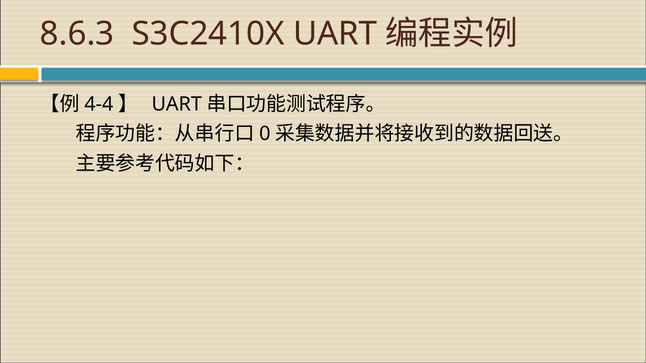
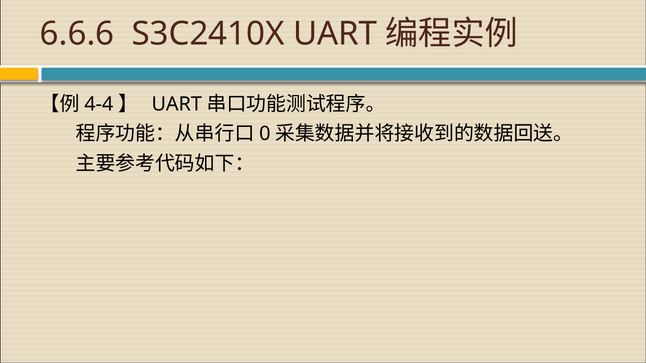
8.6.3: 8.6.3 -> 6.6.6
